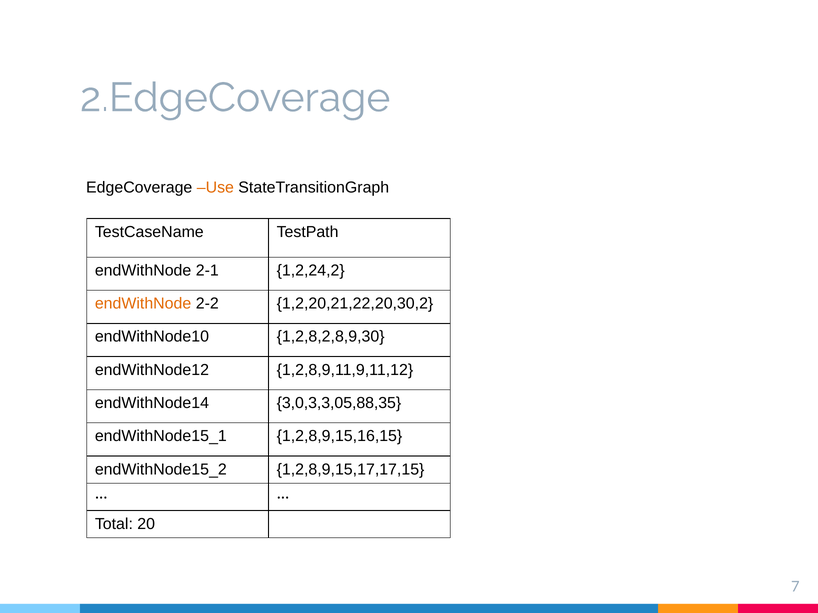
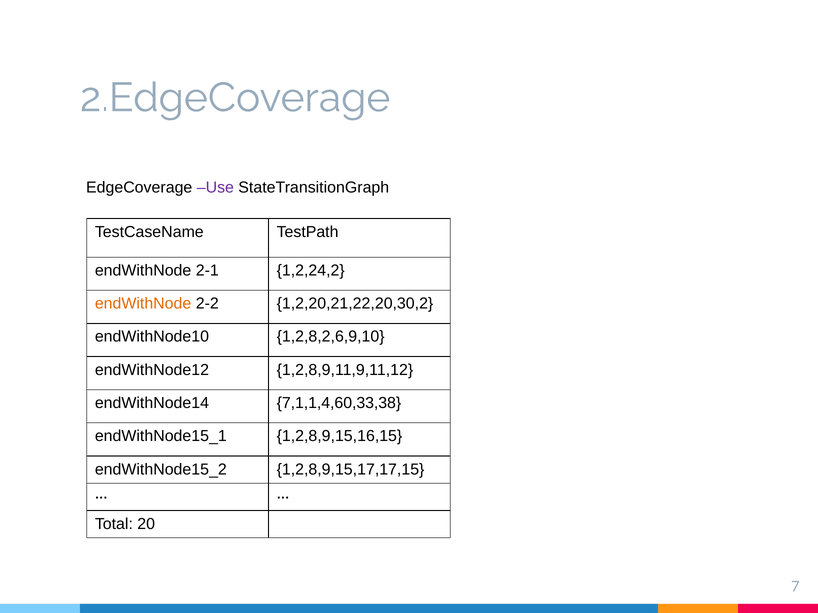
Use colour: orange -> purple
1,2,8,2,8,9,30: 1,2,8,2,8,9,30 -> 1,2,8,2,6,9,10
3,0,3,3,05,88,35: 3,0,3,3,05,88,35 -> 7,1,1,4,60,33,38
